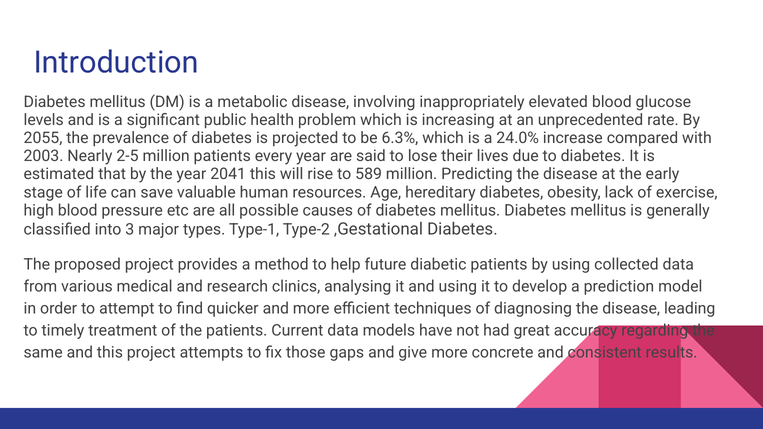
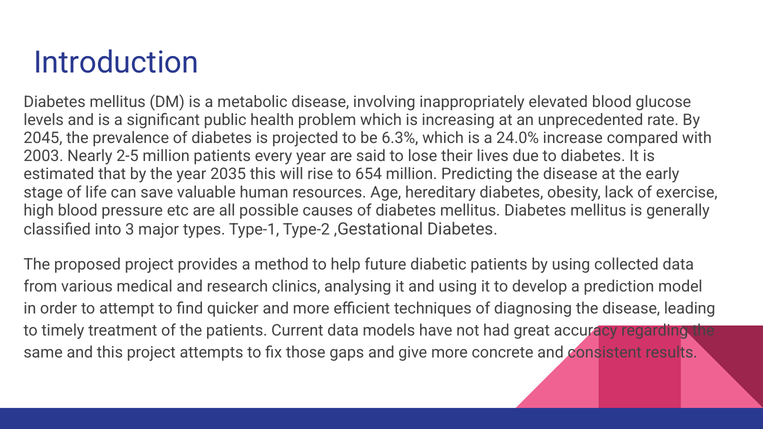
2055: 2055 -> 2045
2041: 2041 -> 2035
589: 589 -> 654
